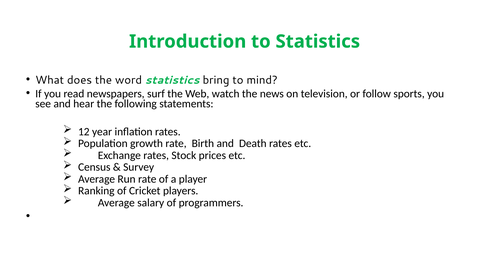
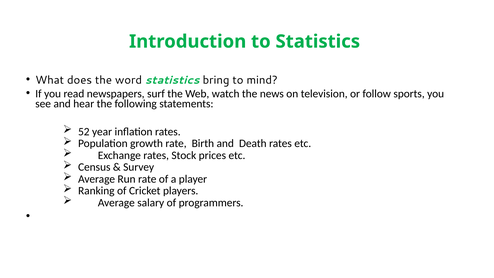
12: 12 -> 52
